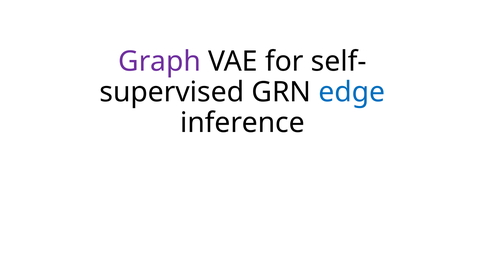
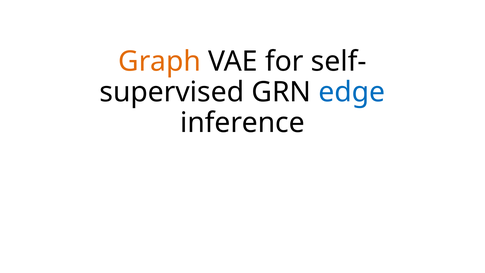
Graph colour: purple -> orange
